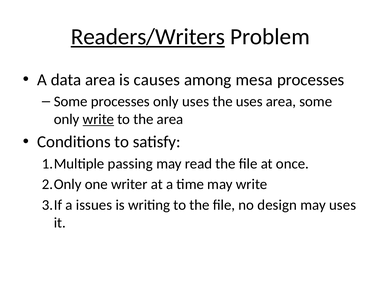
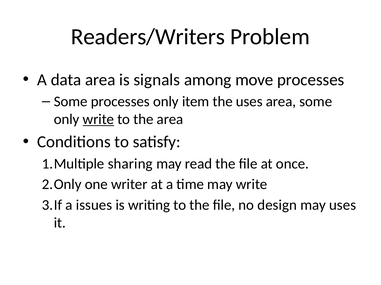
Readers/Writers underline: present -> none
causes: causes -> signals
mesa: mesa -> move
only uses: uses -> item
passing: passing -> sharing
